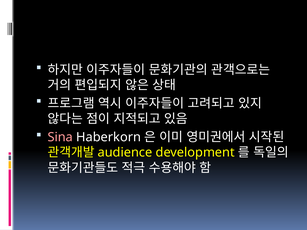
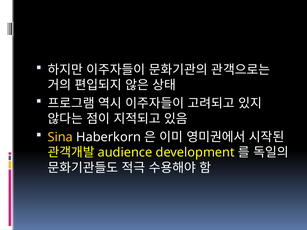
Sina colour: pink -> yellow
